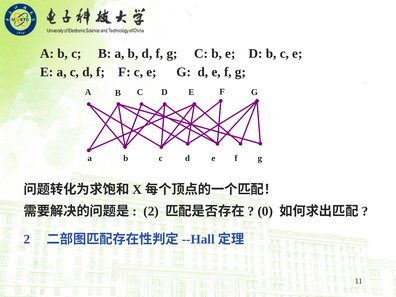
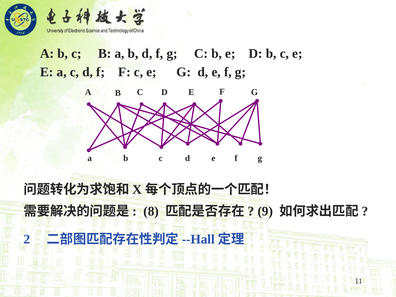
2 at (151, 211): 2 -> 8
0: 0 -> 9
